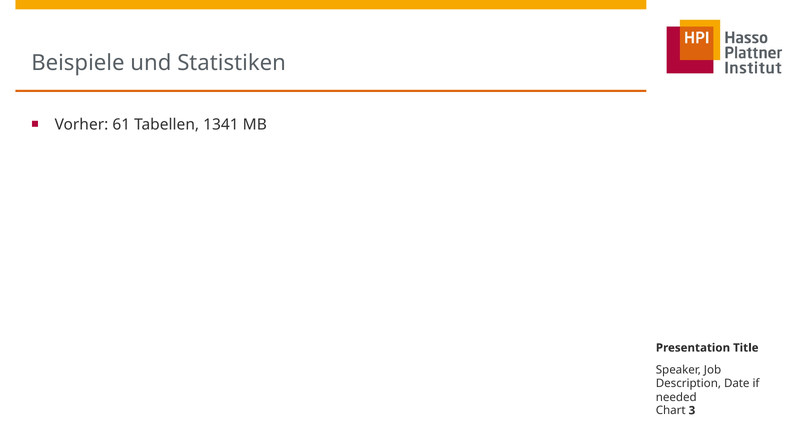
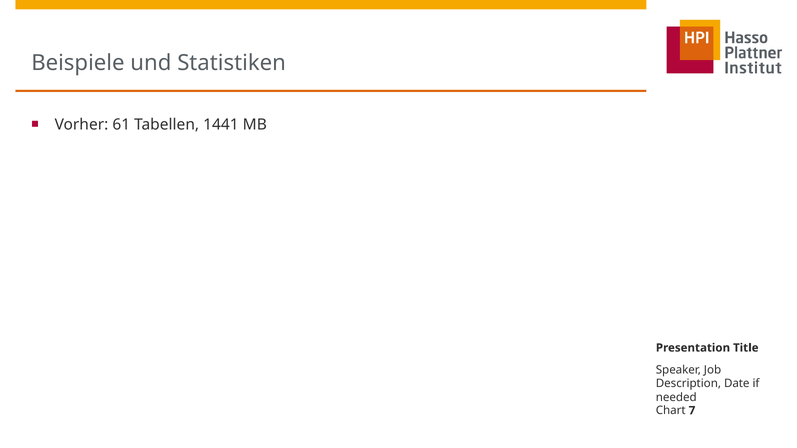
1341: 1341 -> 1441
3: 3 -> 7
